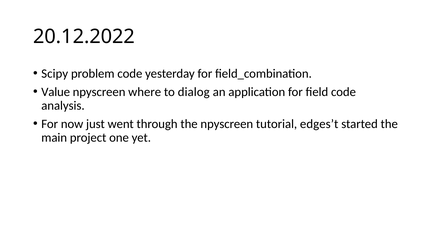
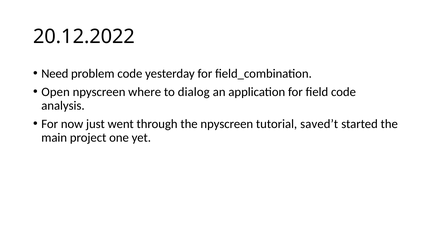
Scipy: Scipy -> Need
Value: Value -> Open
edges’t: edges’t -> saved’t
